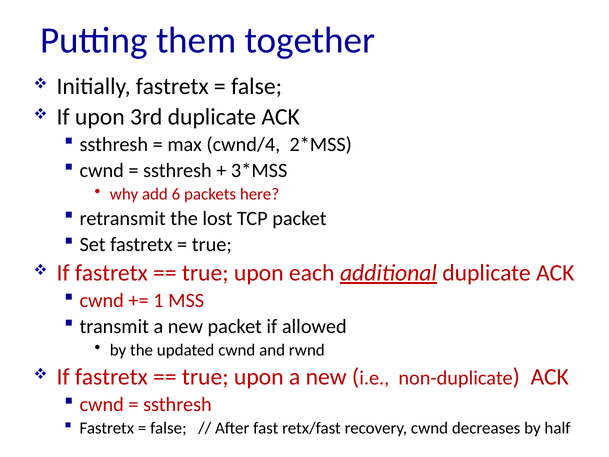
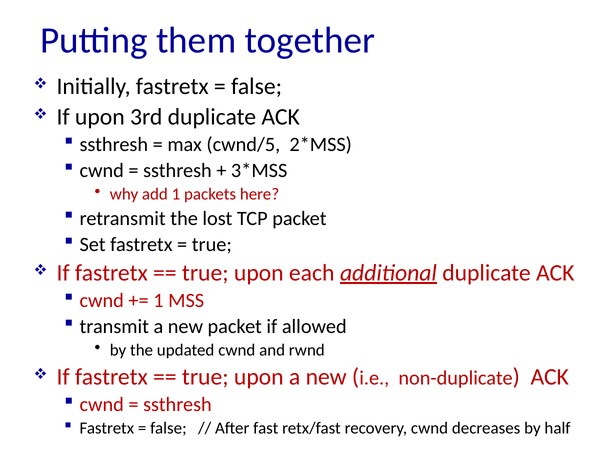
cwnd/4: cwnd/4 -> cwnd/5
add 6: 6 -> 1
